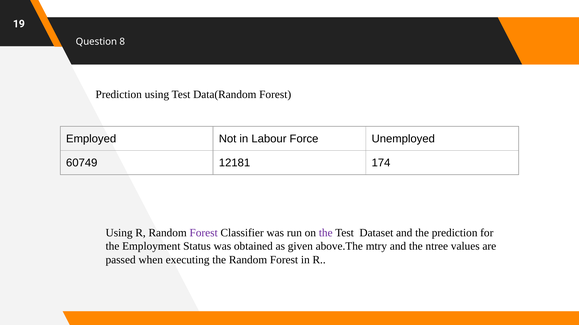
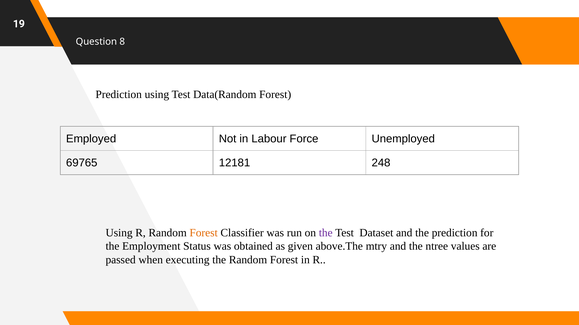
60749: 60749 -> 69765
174: 174 -> 248
Forest at (204, 233) colour: purple -> orange
